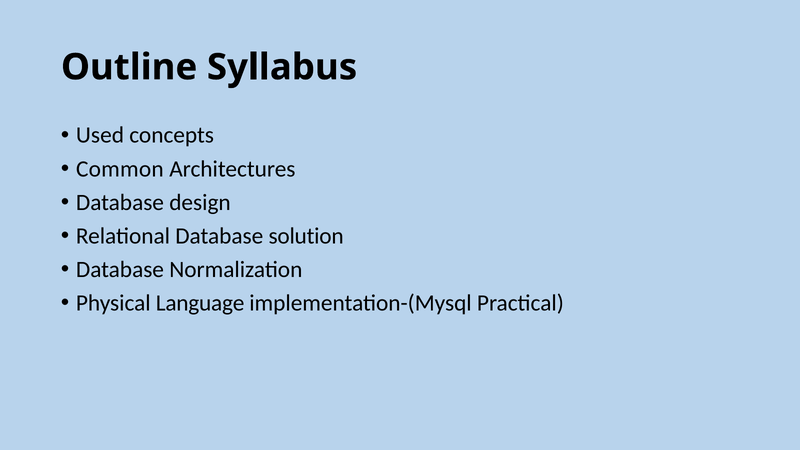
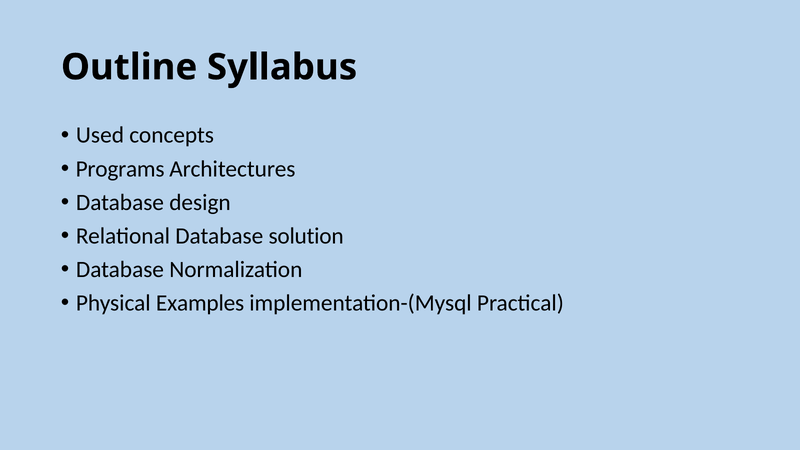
Common: Common -> Programs
Language: Language -> Examples
